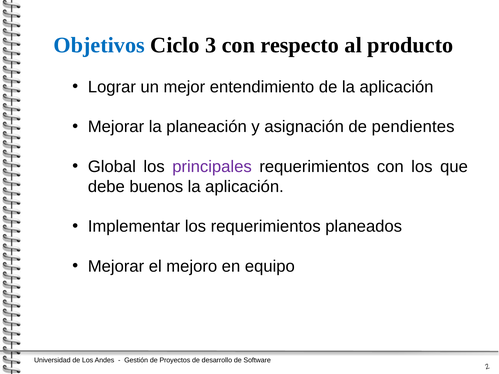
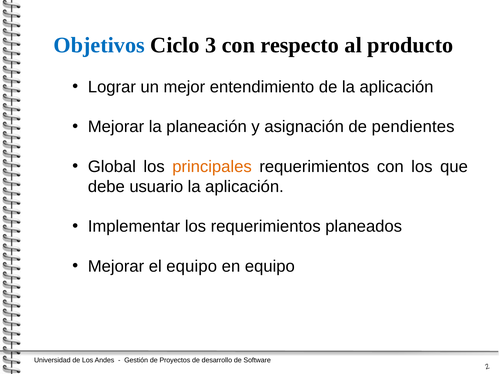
principales colour: purple -> orange
buenos: buenos -> usuario
el mejoro: mejoro -> equipo
